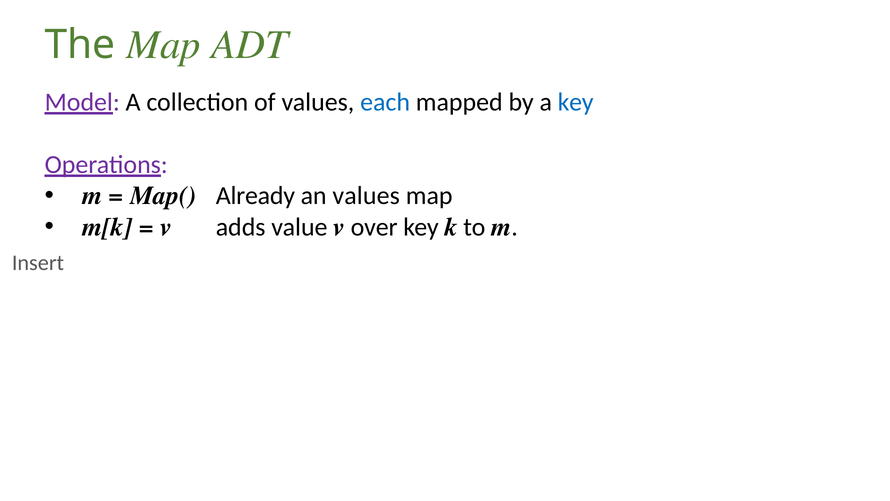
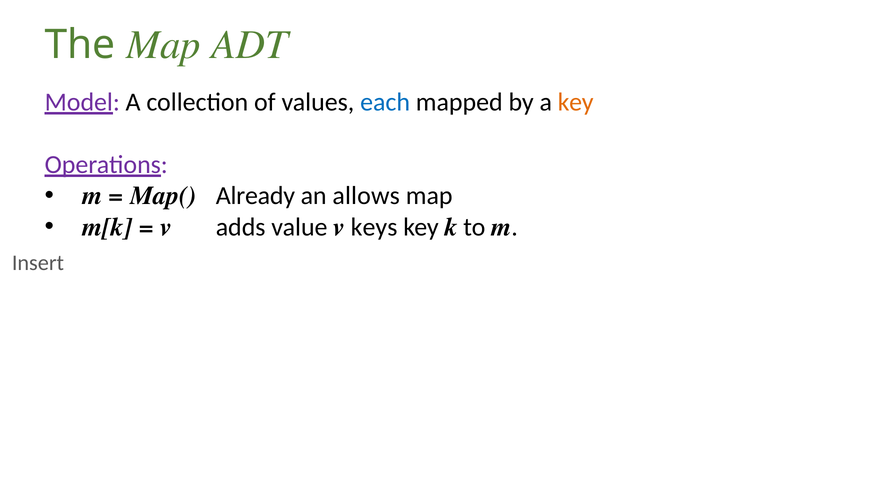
key at (576, 102) colour: blue -> orange
an values: values -> allows
over: over -> keys
